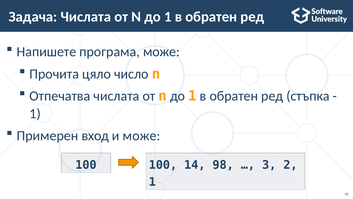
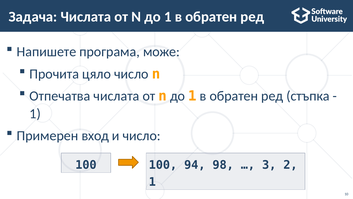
и може: може -> число
14: 14 -> 94
